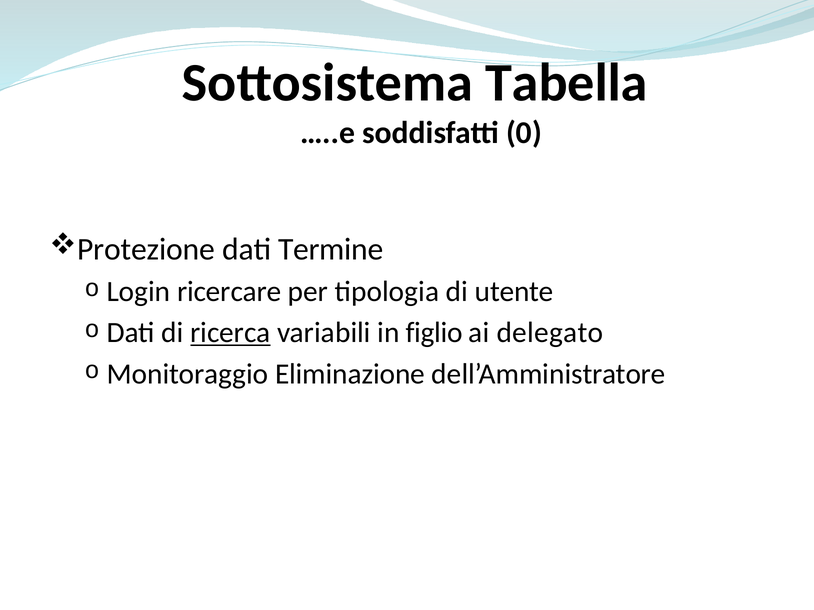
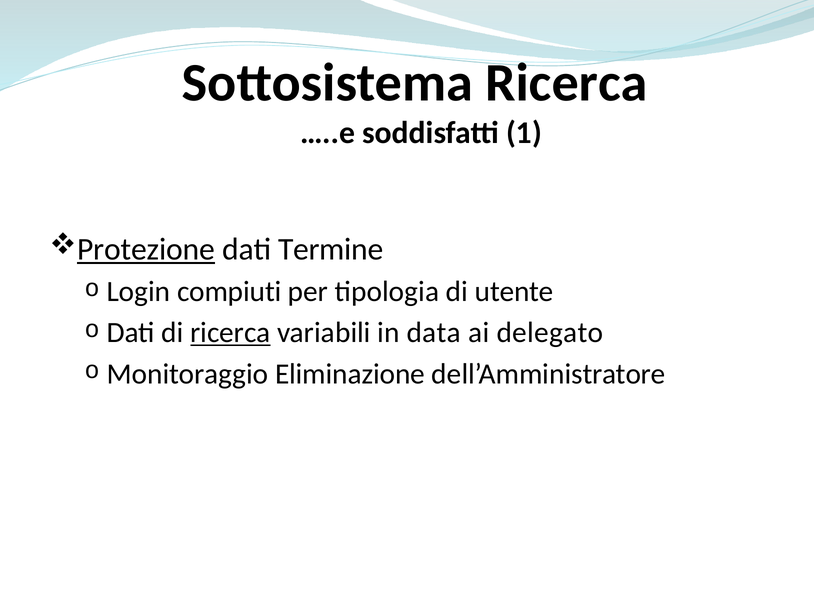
Sottosistema Tabella: Tabella -> Ricerca
0: 0 -> 1
Protezione underline: none -> present
ricercare: ricercare -> compiuti
figlio: figlio -> data
